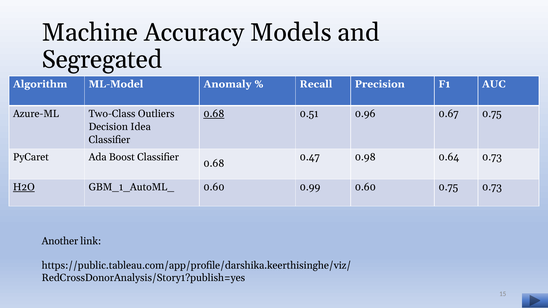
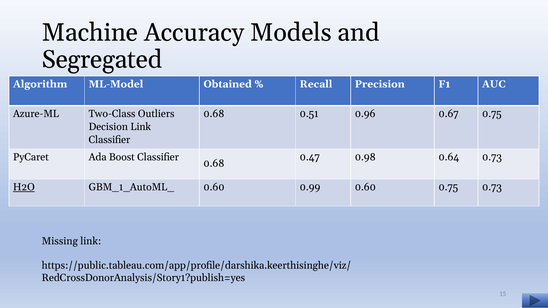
Anomaly: Anomaly -> Obtained
0.68 at (214, 114) underline: present -> none
Decision Idea: Idea -> Link
Another: Another -> Missing
